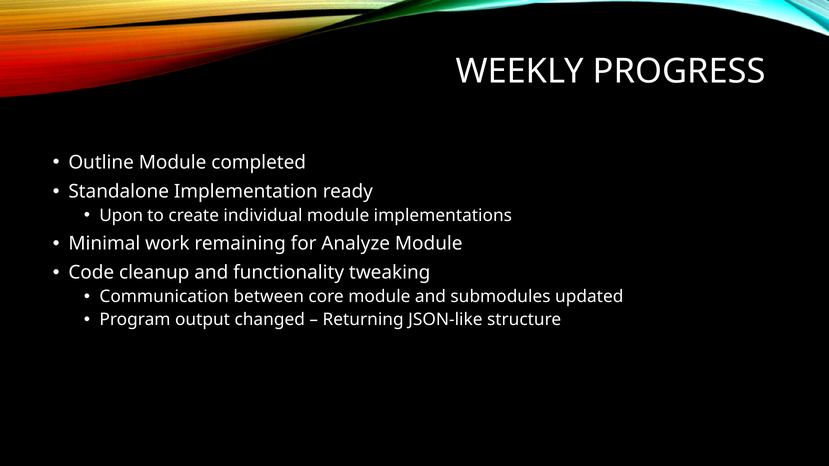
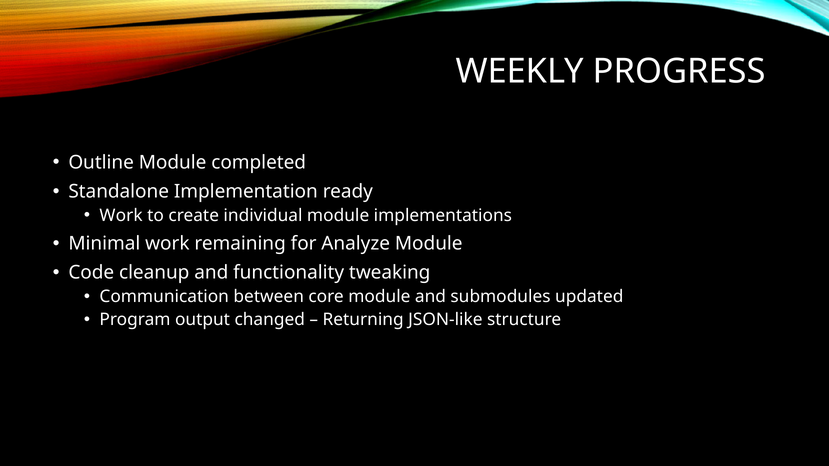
Upon at (121, 216): Upon -> Work
